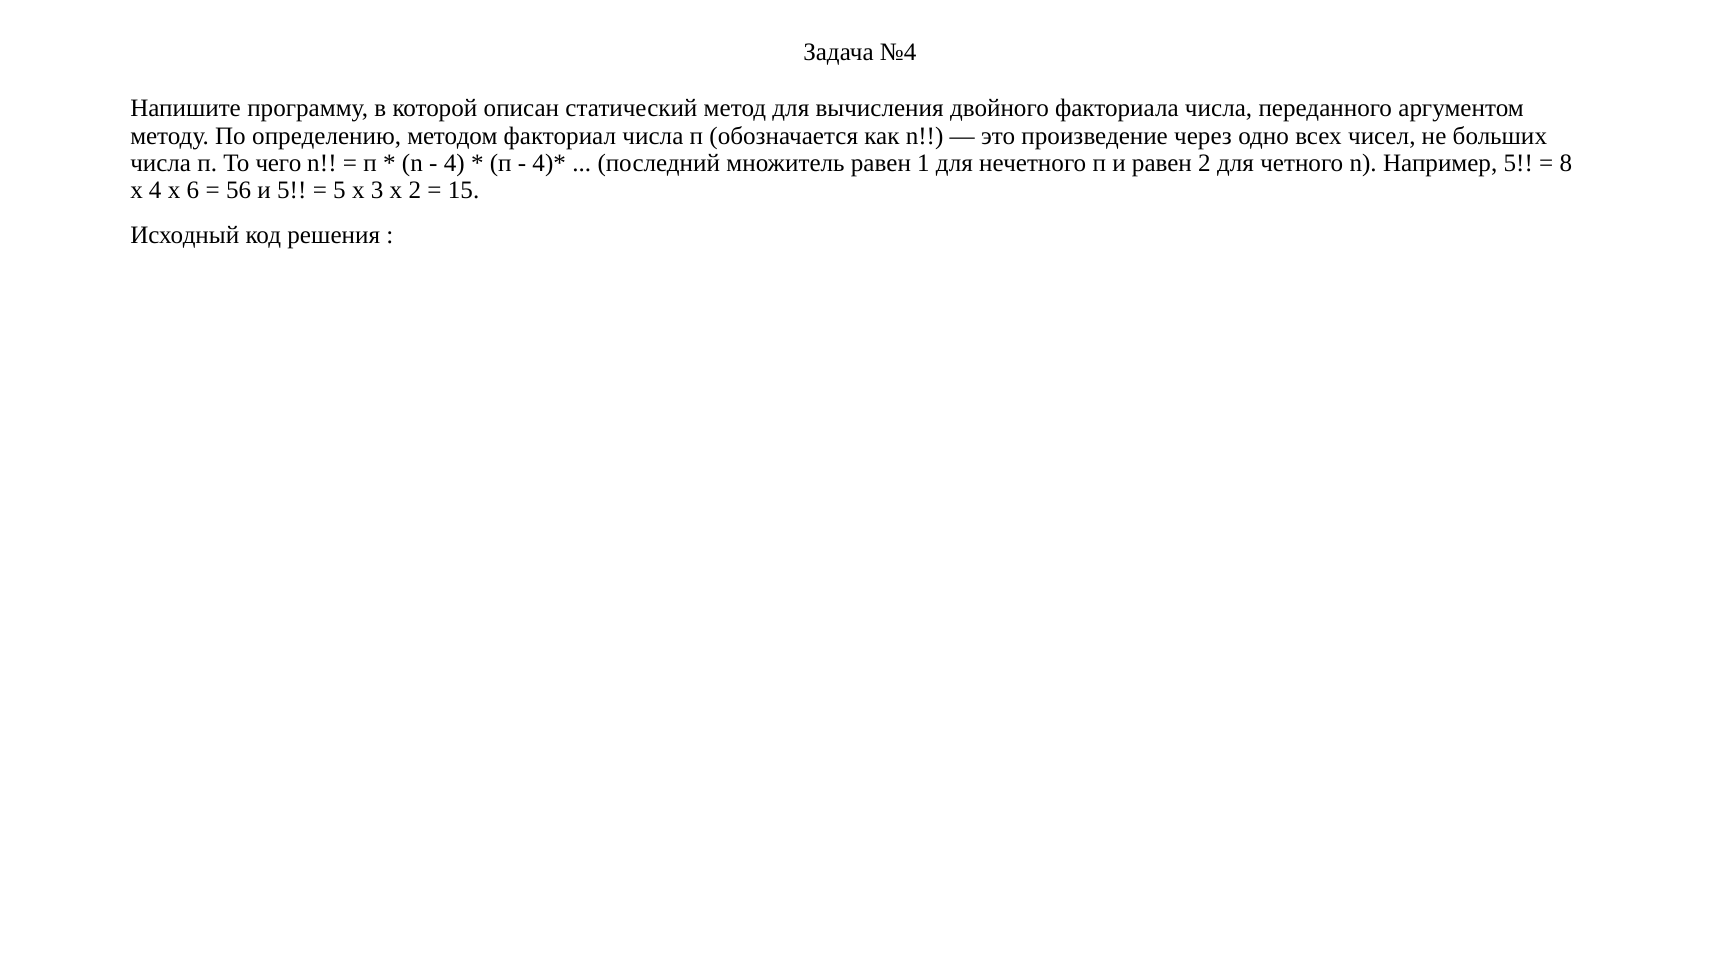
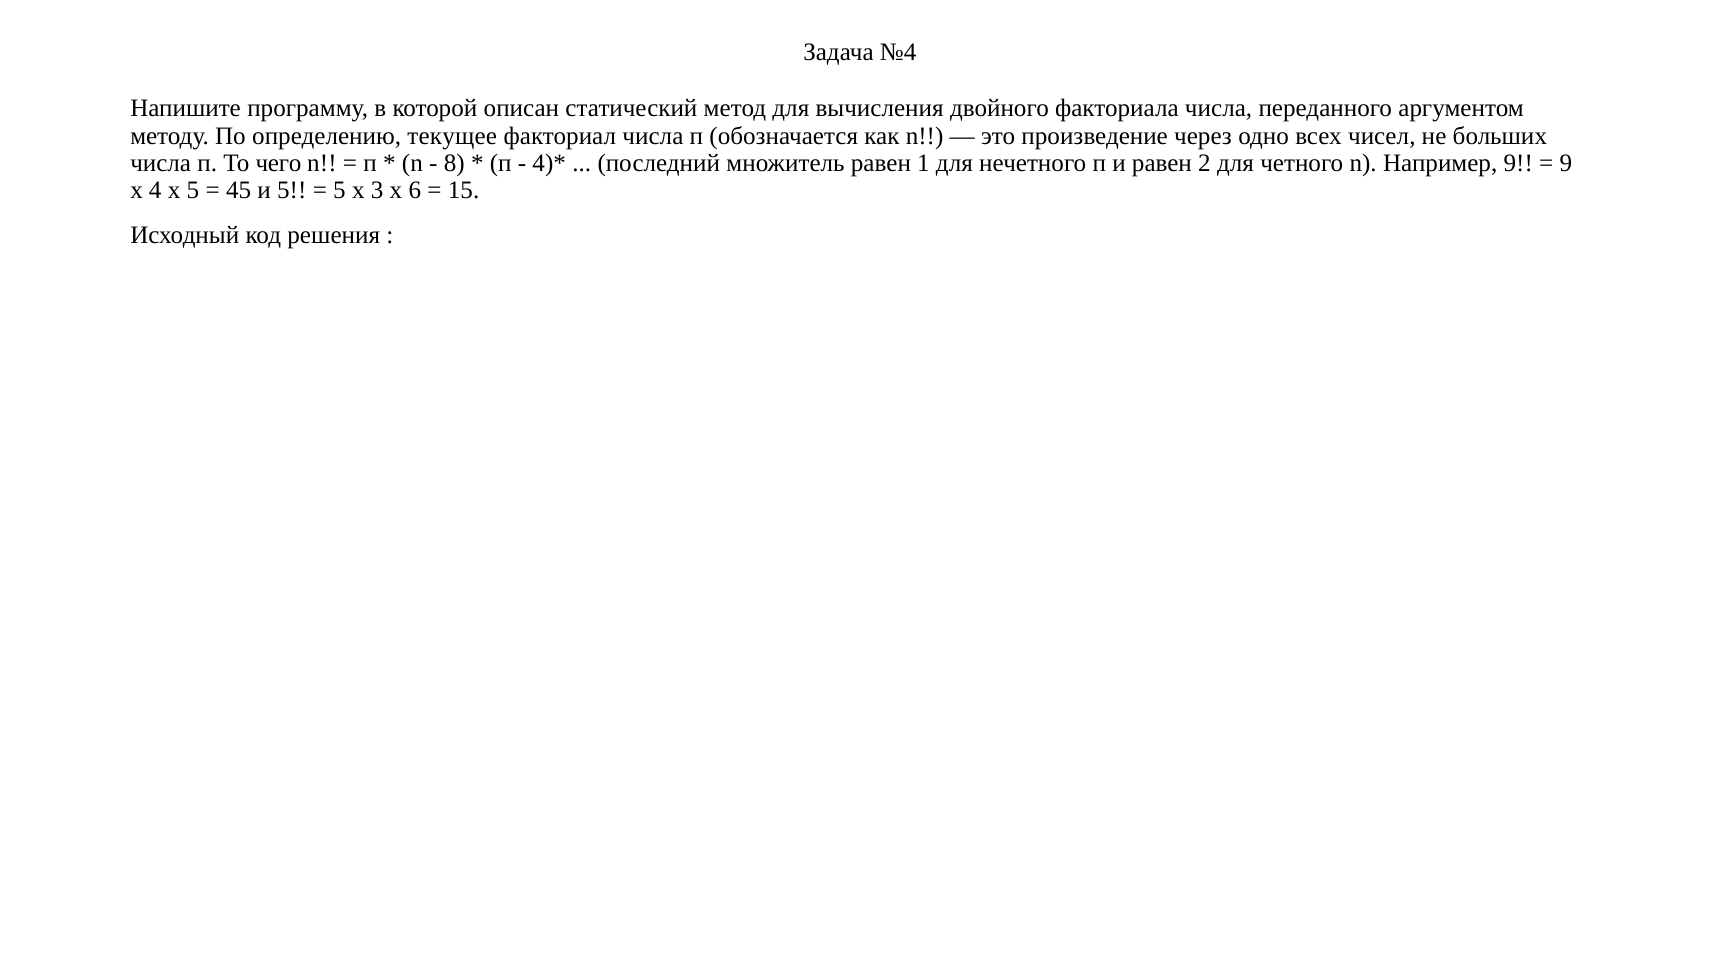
методом: методом -> текущее
4 at (454, 163): 4 -> 8
Например 5: 5 -> 9
8 at (1566, 163): 8 -> 9
х 6: 6 -> 5
56: 56 -> 45
х 2: 2 -> 6
